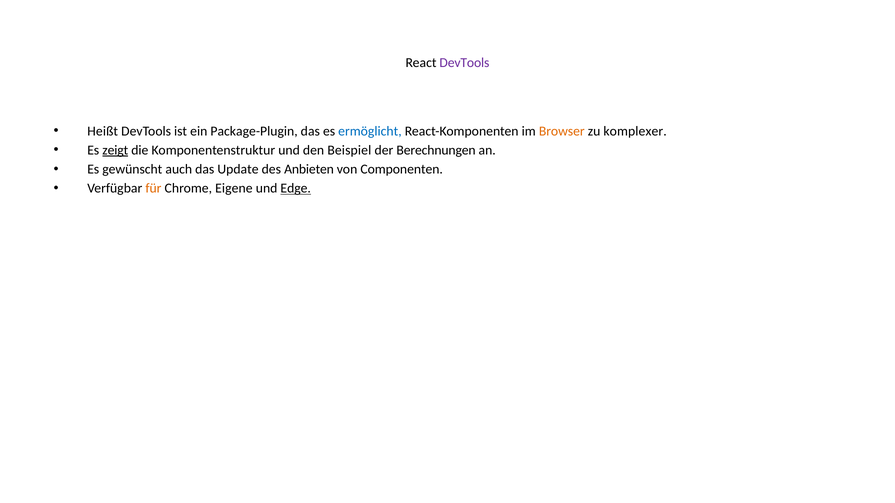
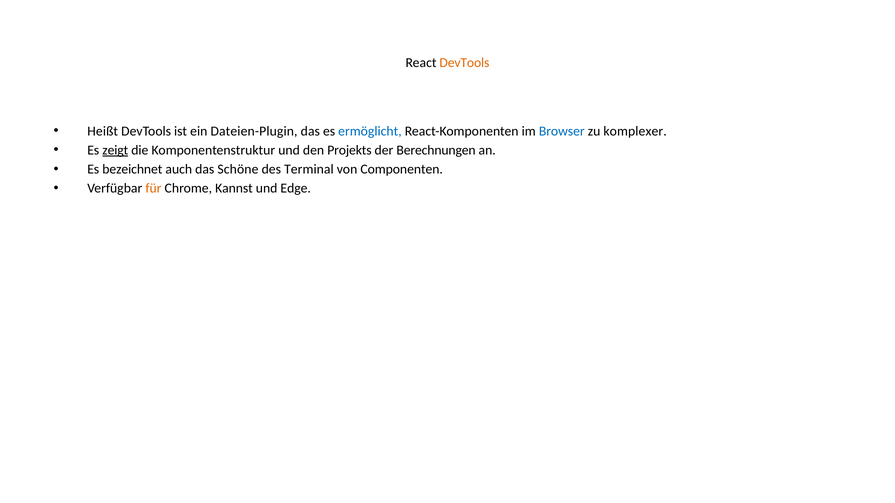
DevTools at (464, 63) colour: purple -> orange
Package-Plugin: Package-Plugin -> Dateien-Plugin
Browser colour: orange -> blue
Beispiel: Beispiel -> Projekts
gewünscht: gewünscht -> bezeichnet
Update: Update -> Schöne
Anbieten: Anbieten -> Terminal
Eigene: Eigene -> Kannst
Edge underline: present -> none
